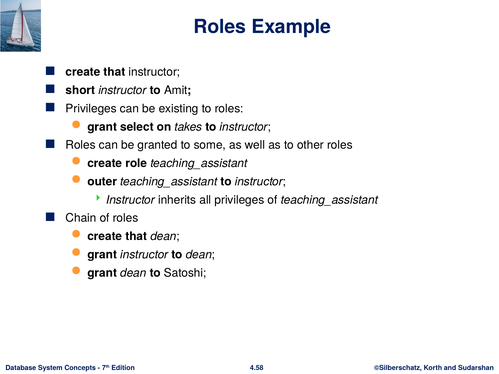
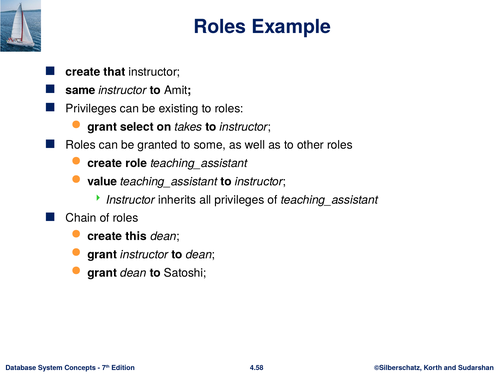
short: short -> same
outer: outer -> value
that at (136, 237): that -> this
